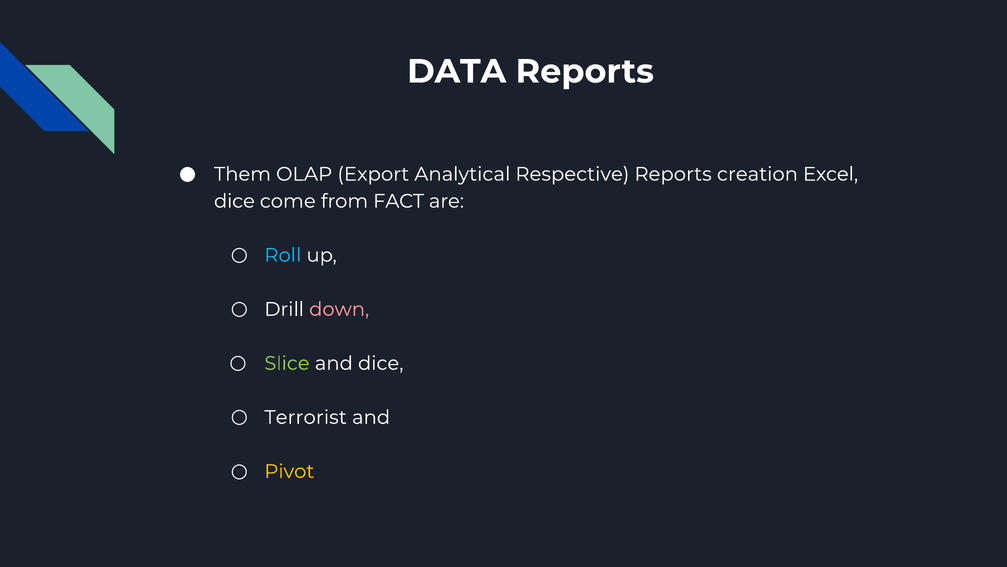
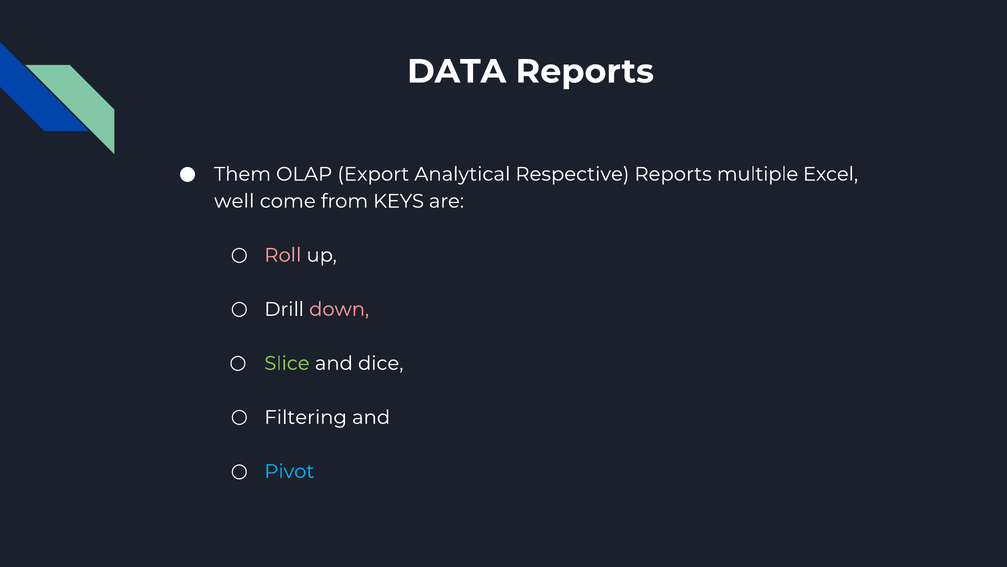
creation: creation -> multiple
dice at (234, 201): dice -> well
FACT: FACT -> KEYS
Roll colour: light blue -> pink
Terrorist: Terrorist -> Filtering
Pivot colour: yellow -> light blue
